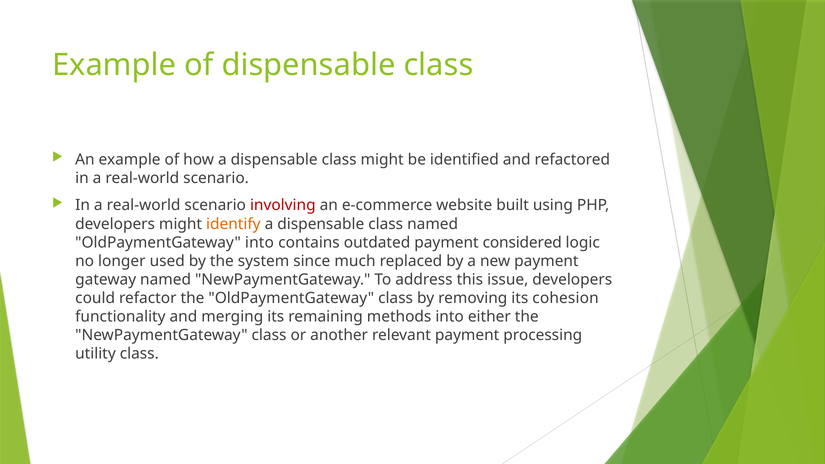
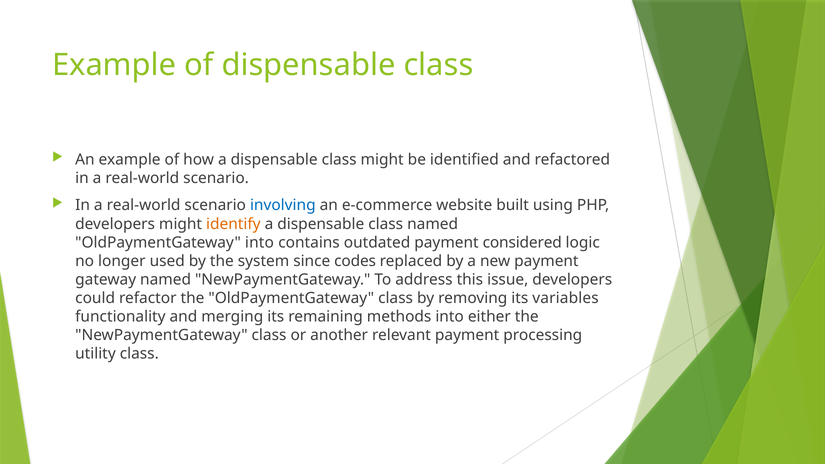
involving colour: red -> blue
much: much -> codes
cohesion: cohesion -> variables
